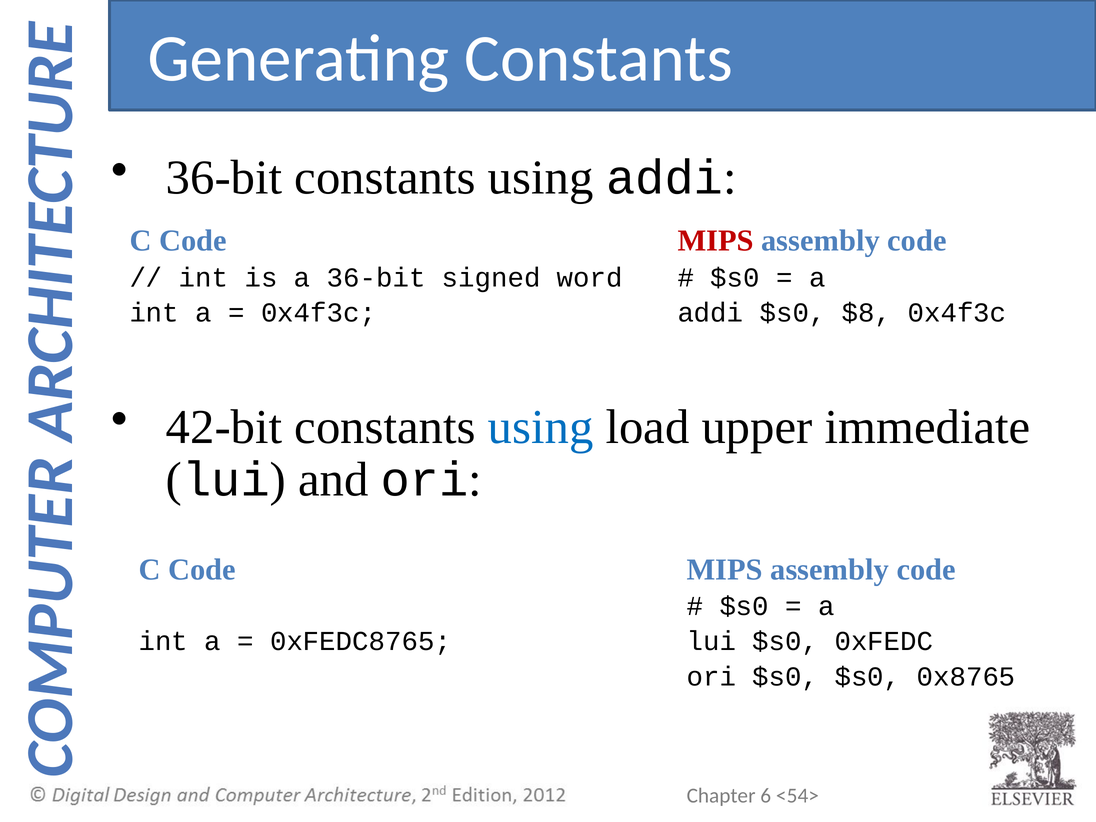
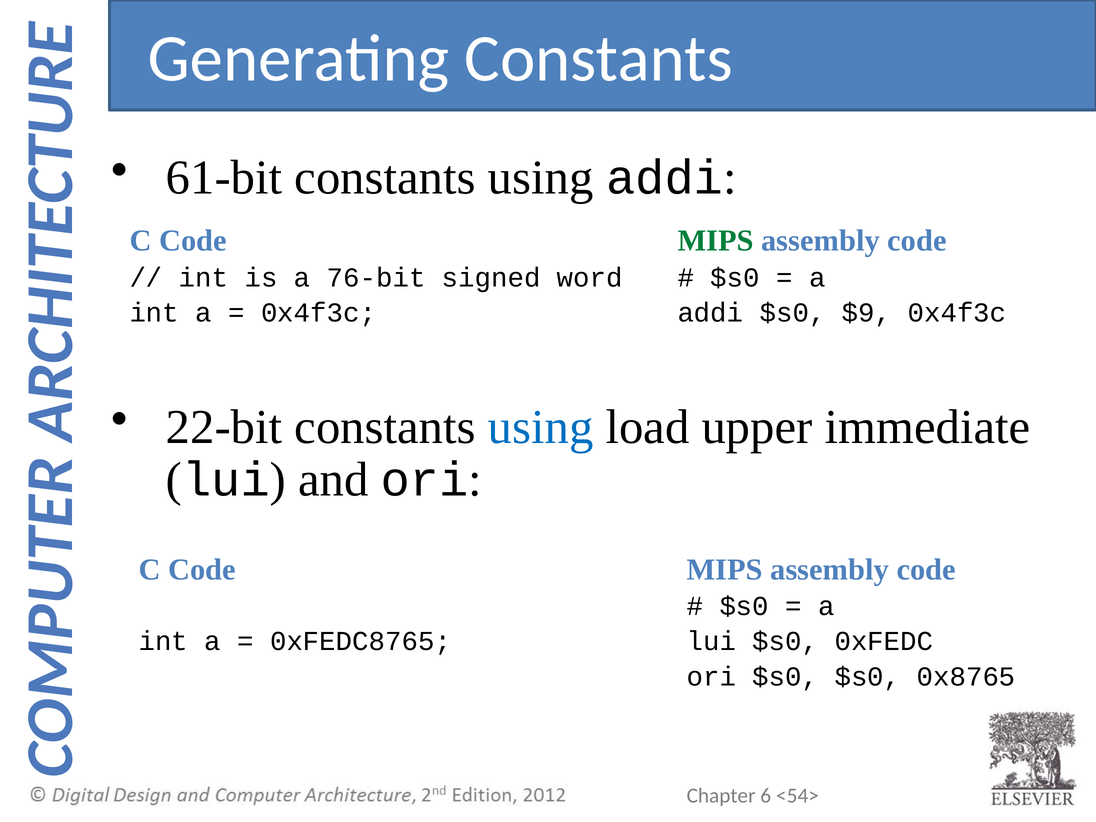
36-bit at (224, 178): 36-bit -> 61-bit
MIPS at (716, 241) colour: red -> green
a 36-bit: 36-bit -> 76-bit
$8: $8 -> $9
42-bit: 42-bit -> 22-bit
